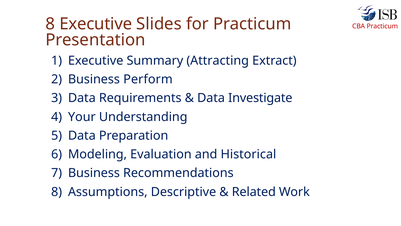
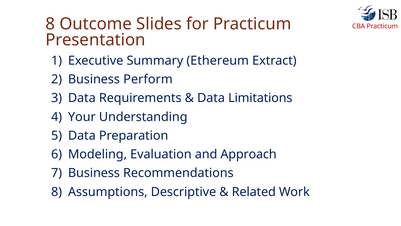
8 Executive: Executive -> Outcome
Attracting: Attracting -> Ethereum
Investigate: Investigate -> Limitations
Historical: Historical -> Approach
